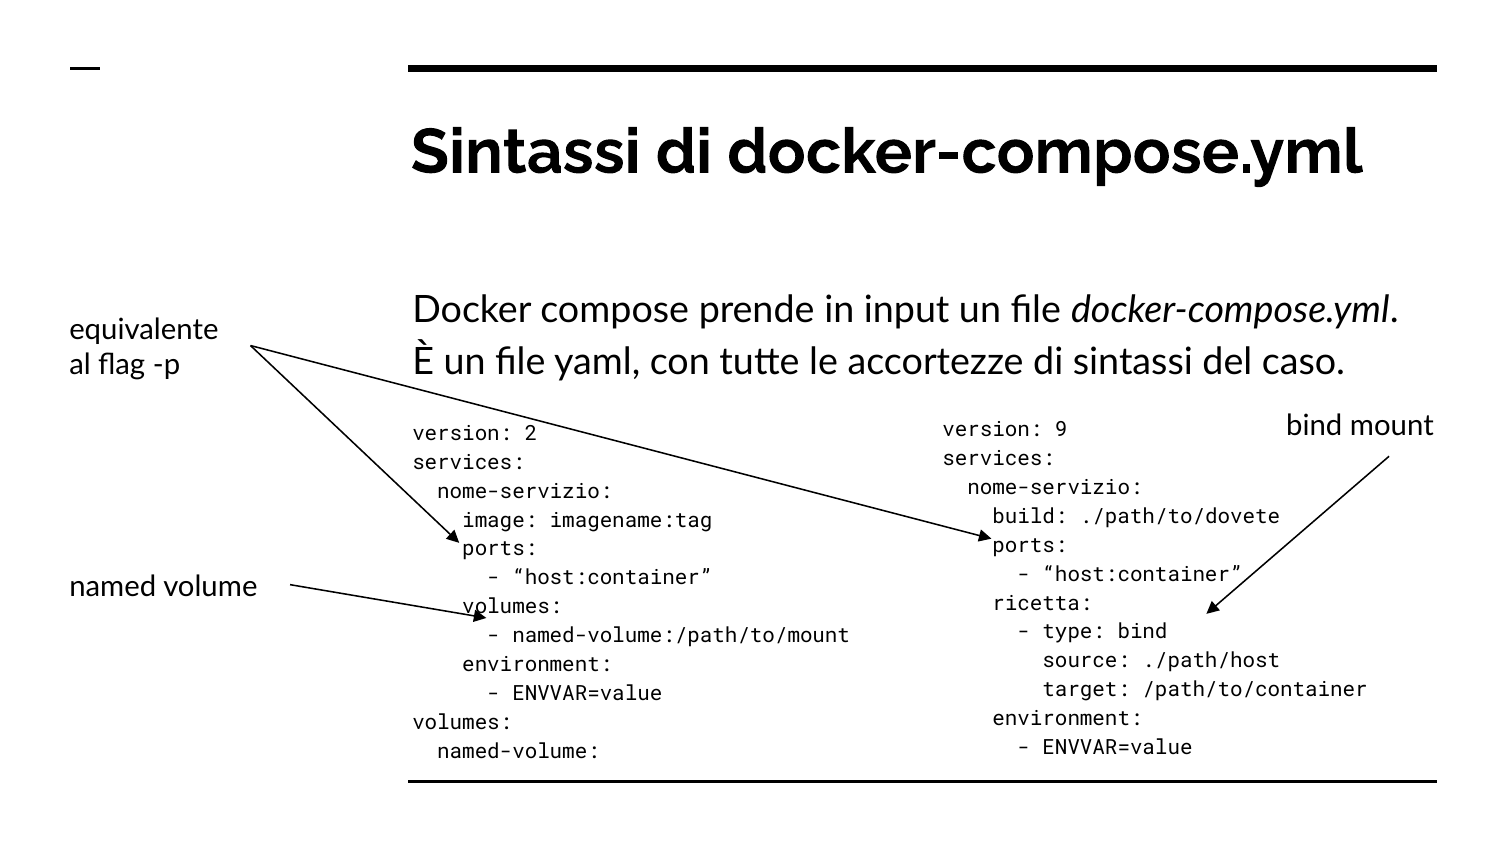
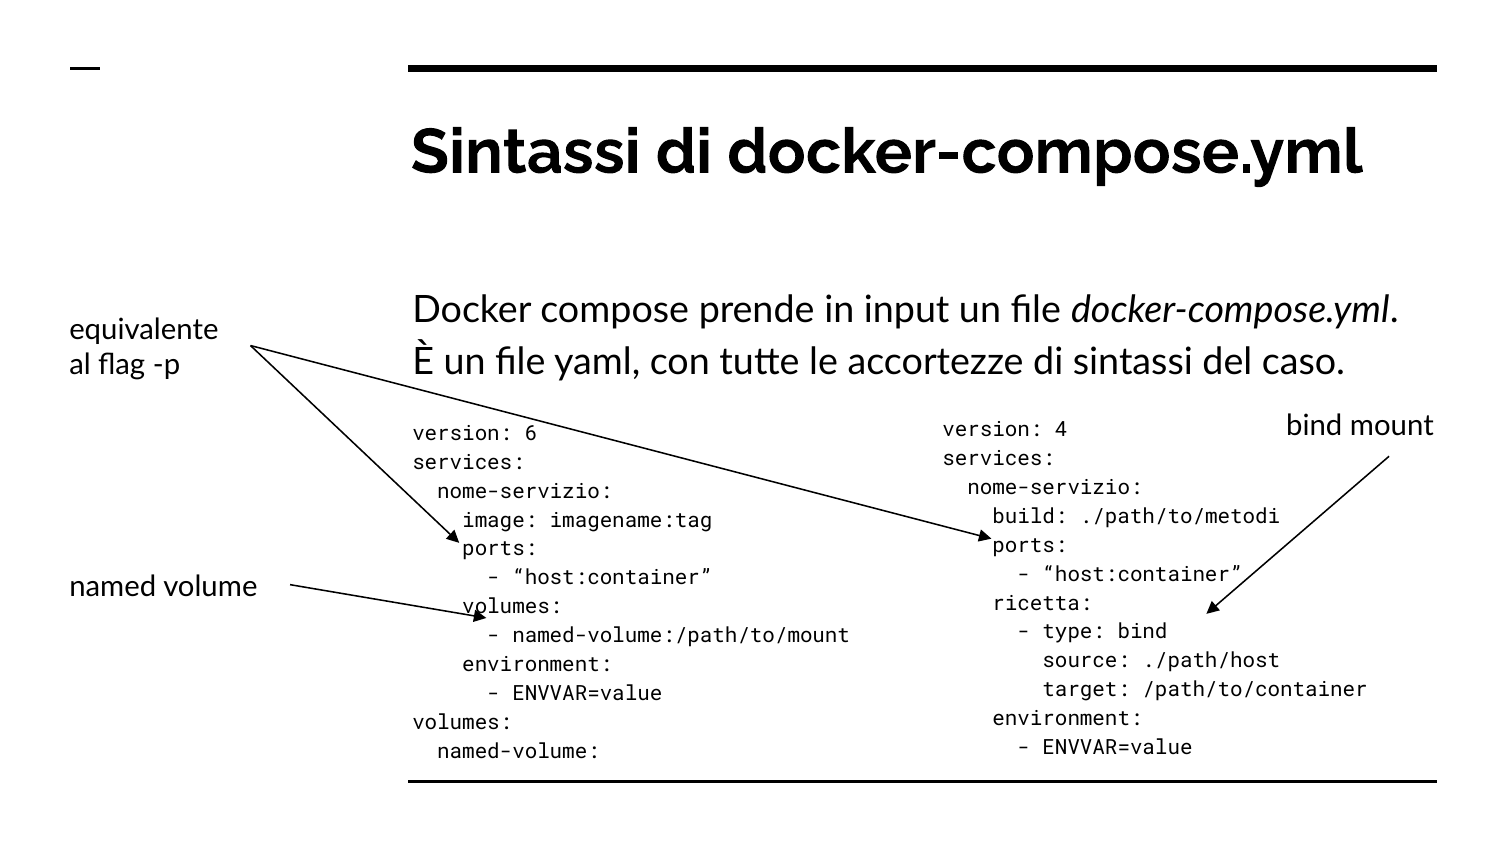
9: 9 -> 4
2: 2 -> 6
./path/to/dovete: ./path/to/dovete -> ./path/to/metodi
